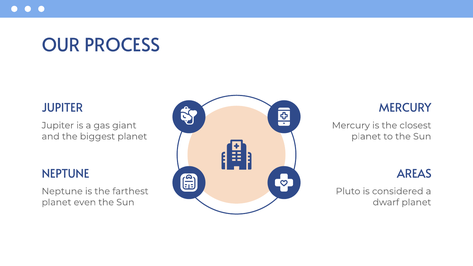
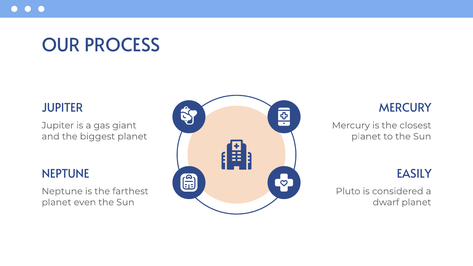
AREAS: AREAS -> EASILY
